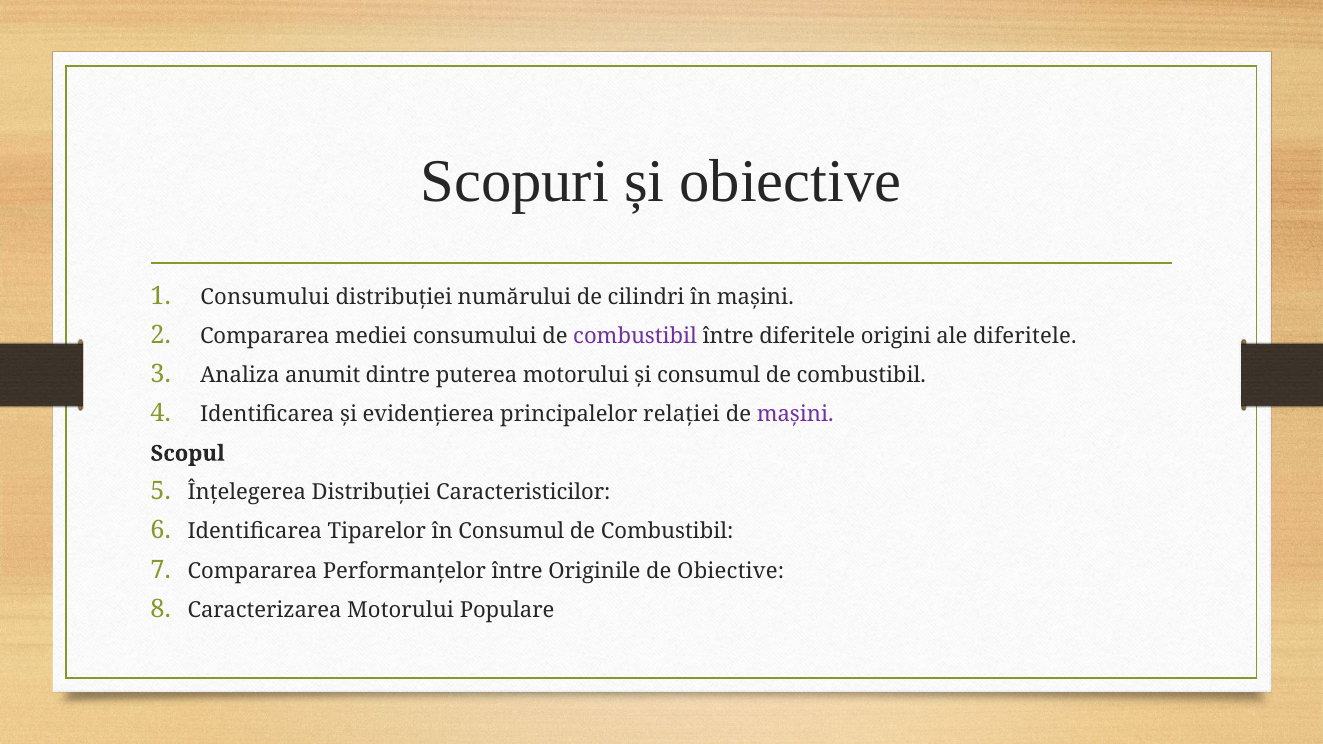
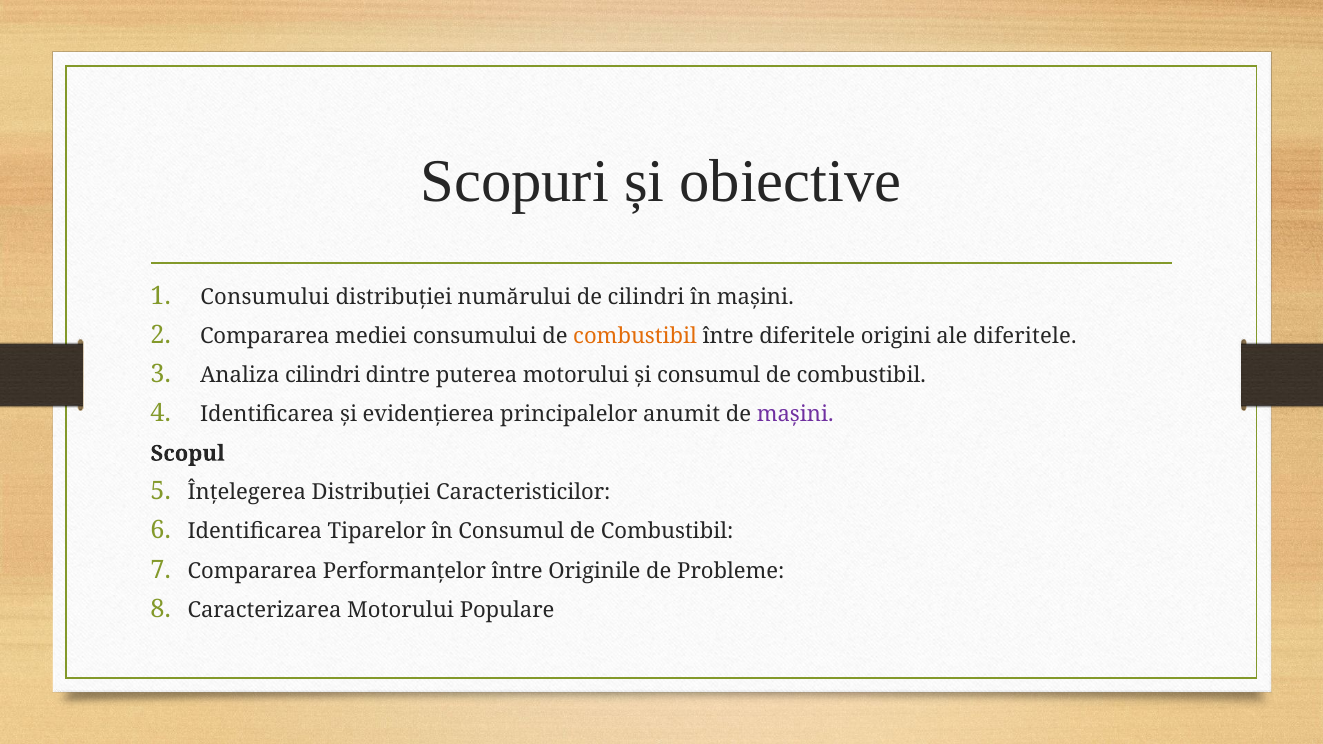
combustibil at (635, 336) colour: purple -> orange
Analiza anumit: anumit -> cilindri
relației: relației -> anumit
de Obiective: Obiective -> Probleme
